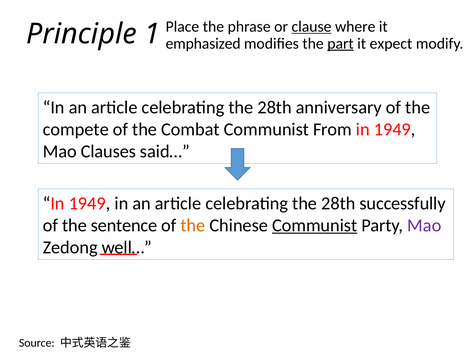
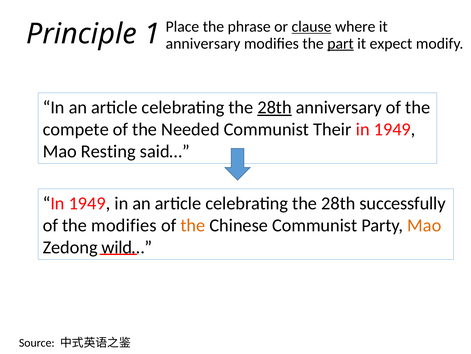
emphasized at (203, 43): emphasized -> anniversary
28th at (275, 107) underline: none -> present
Combat: Combat -> Needed
From: From -> Their
Clauses: Clauses -> Resting
the sentence: sentence -> modifies
Communist at (315, 225) underline: present -> none
Mao at (424, 225) colour: purple -> orange
well…: well… -> wild…
